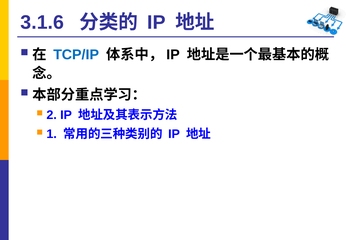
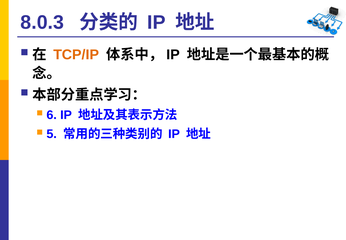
3.1.6: 3.1.6 -> 8.0.3
TCP/IP colour: blue -> orange
2: 2 -> 6
1: 1 -> 5
